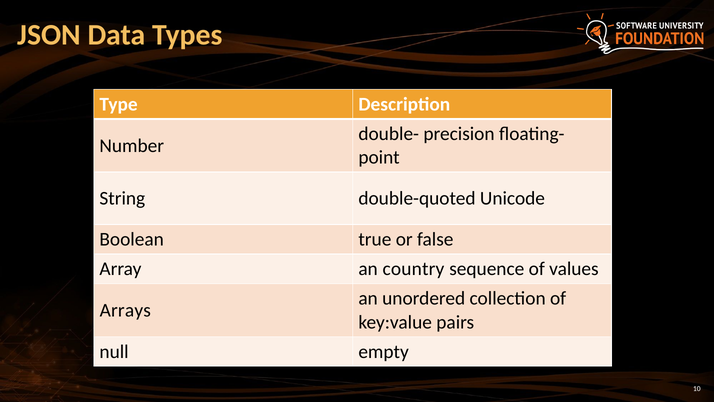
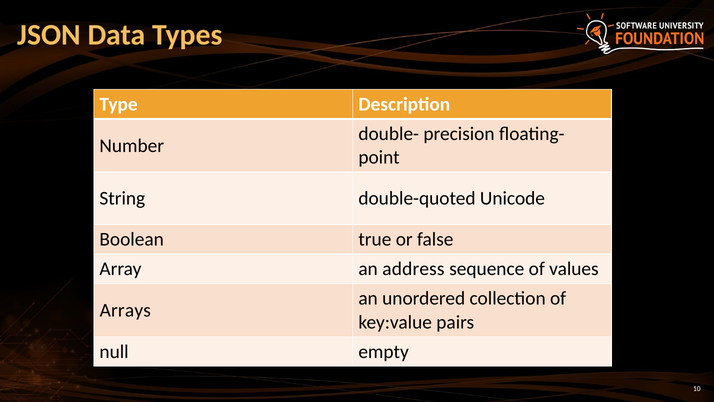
country: country -> address
